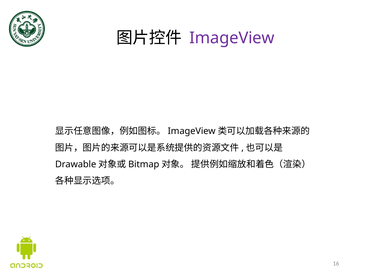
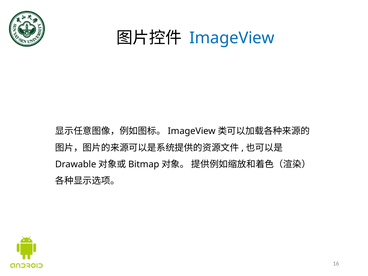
ImageView colour: purple -> blue
